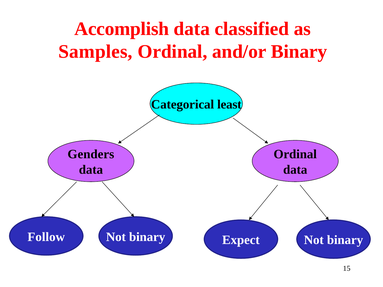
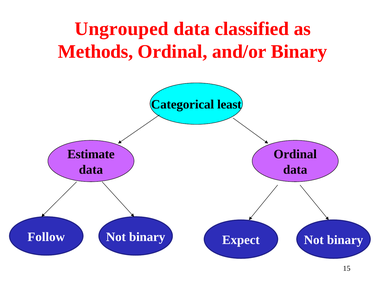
Accomplish: Accomplish -> Ungrouped
Samples: Samples -> Methods
Genders: Genders -> Estimate
